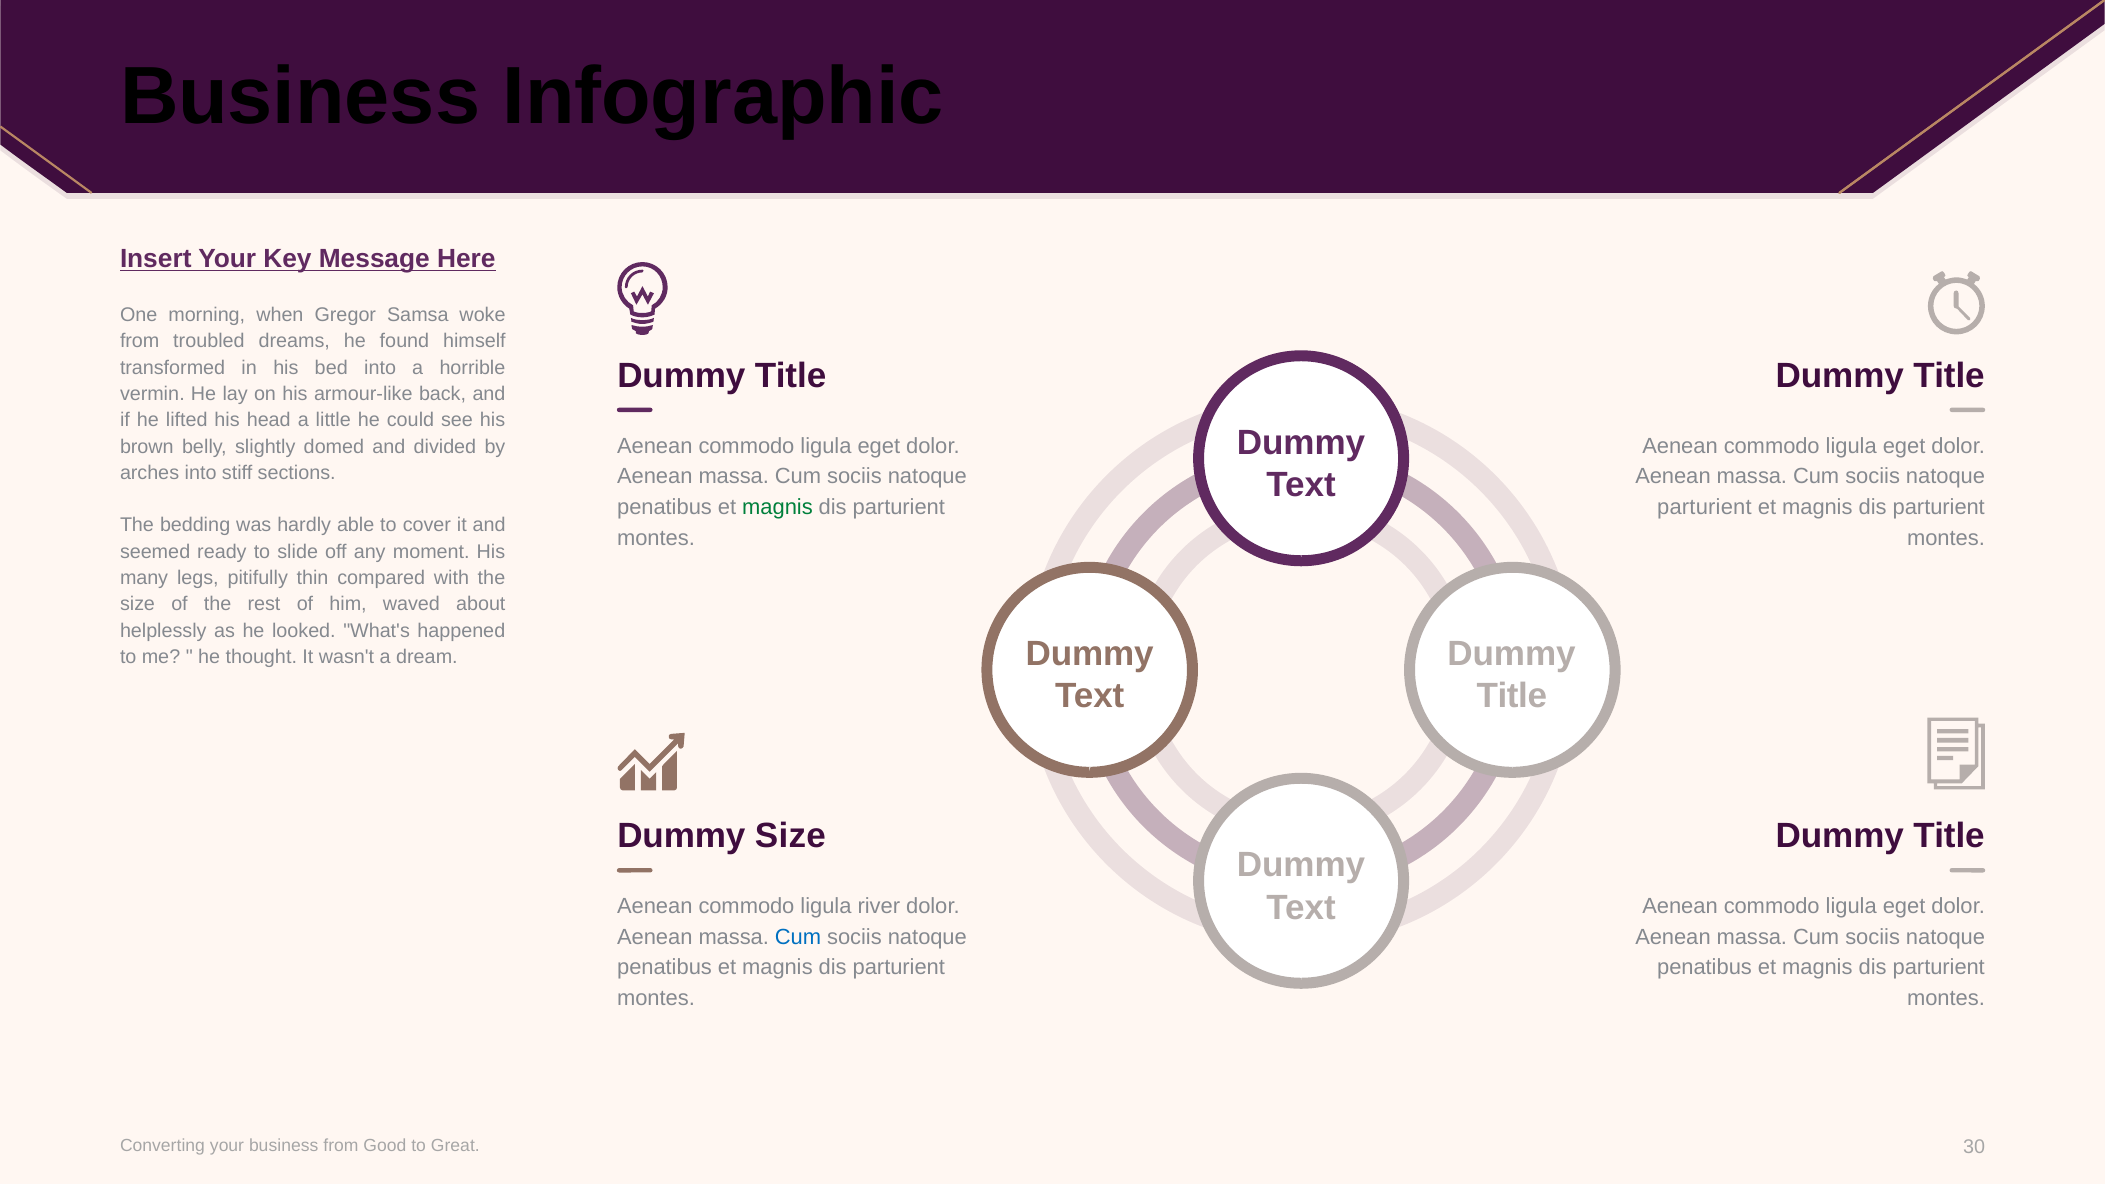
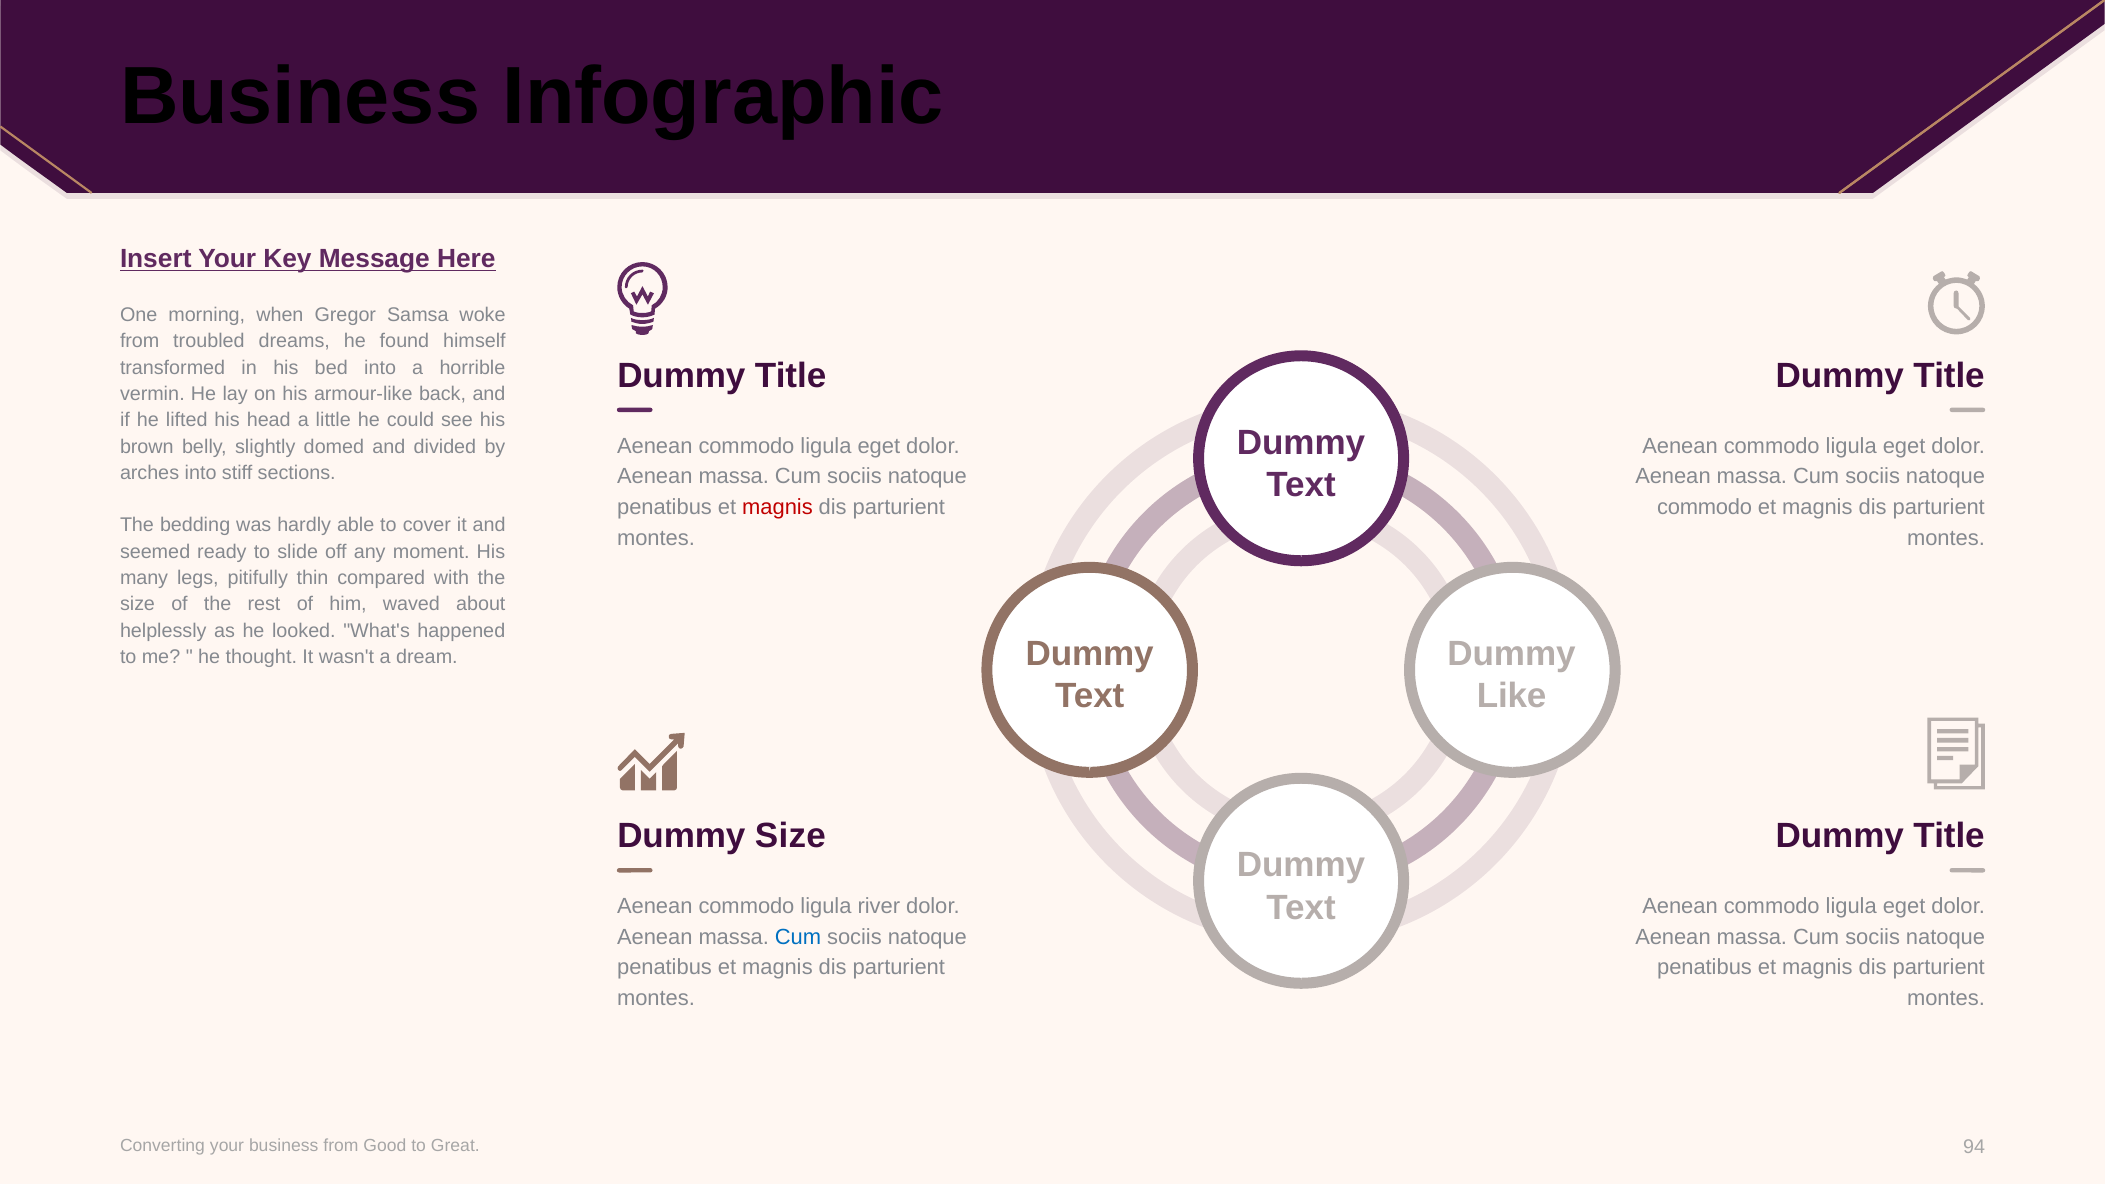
magnis at (777, 507) colour: green -> red
parturient at (1704, 507): parturient -> commodo
Title at (1512, 696): Title -> Like
30: 30 -> 94
